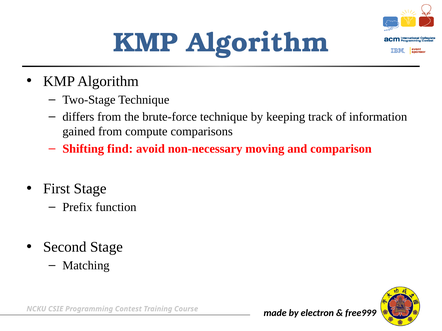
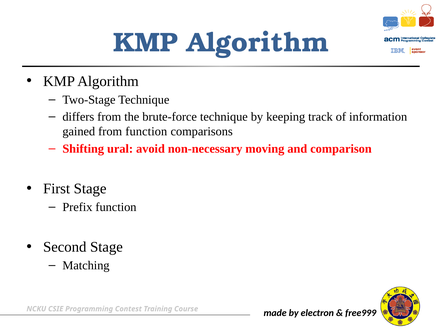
from compute: compute -> function
find: find -> ural
